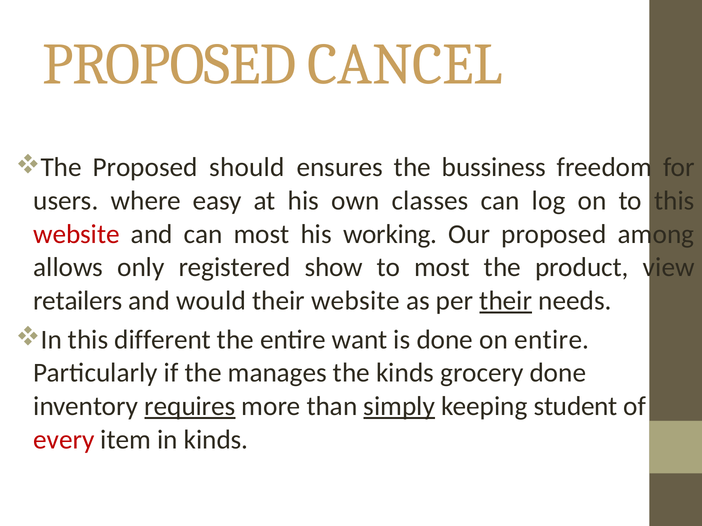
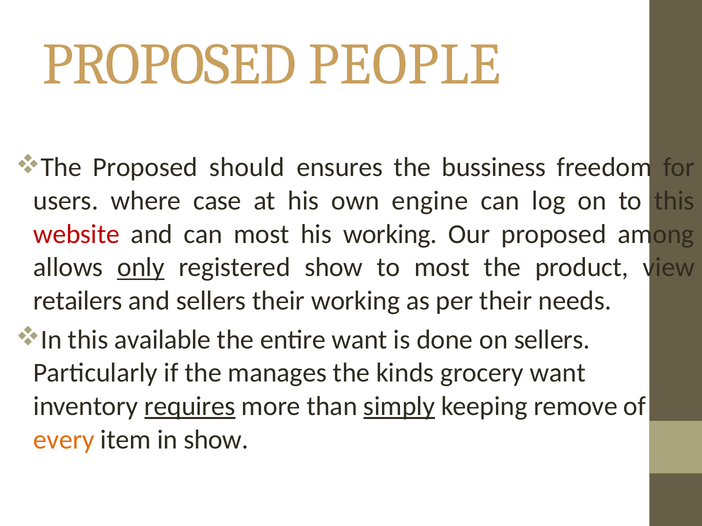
CANCEL: CANCEL -> PEOPLE
easy: easy -> case
classes: classes -> engine
only underline: none -> present
and would: would -> sellers
their website: website -> working
their at (506, 301) underline: present -> none
different: different -> available
on entire: entire -> sellers
grocery done: done -> want
student: student -> remove
every colour: red -> orange
in kinds: kinds -> show
